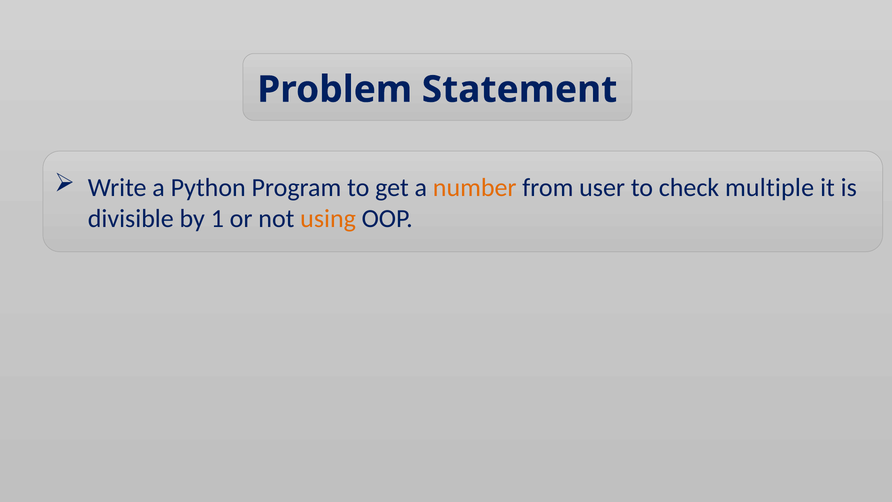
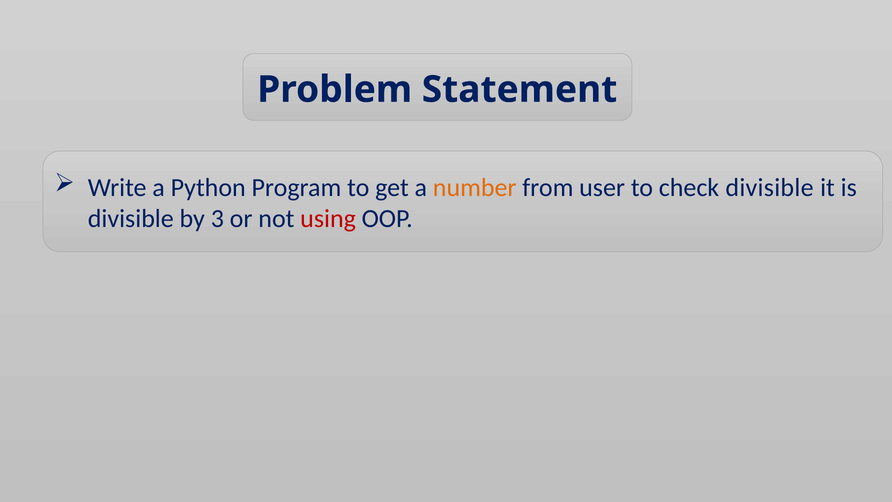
check multiple: multiple -> divisible
1: 1 -> 3
using colour: orange -> red
